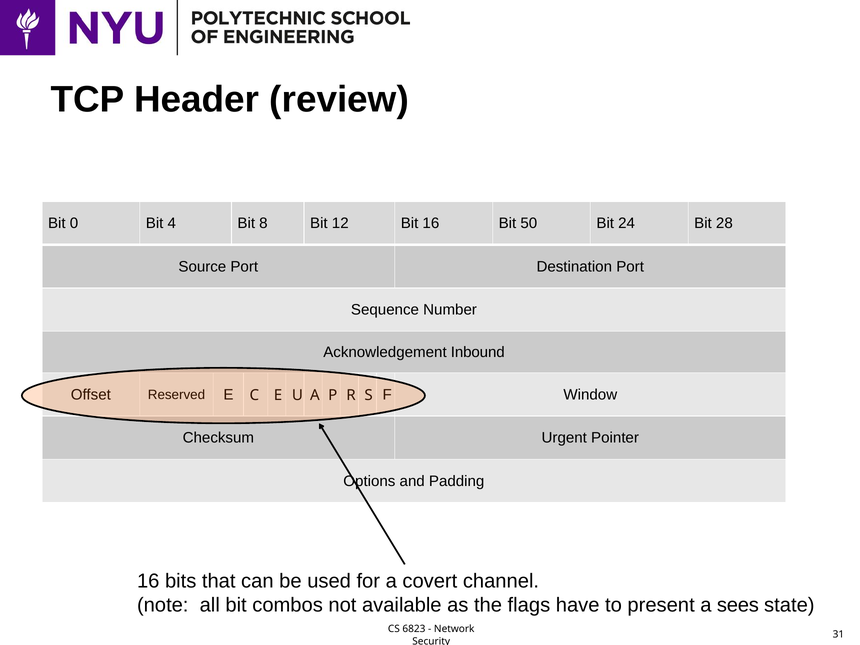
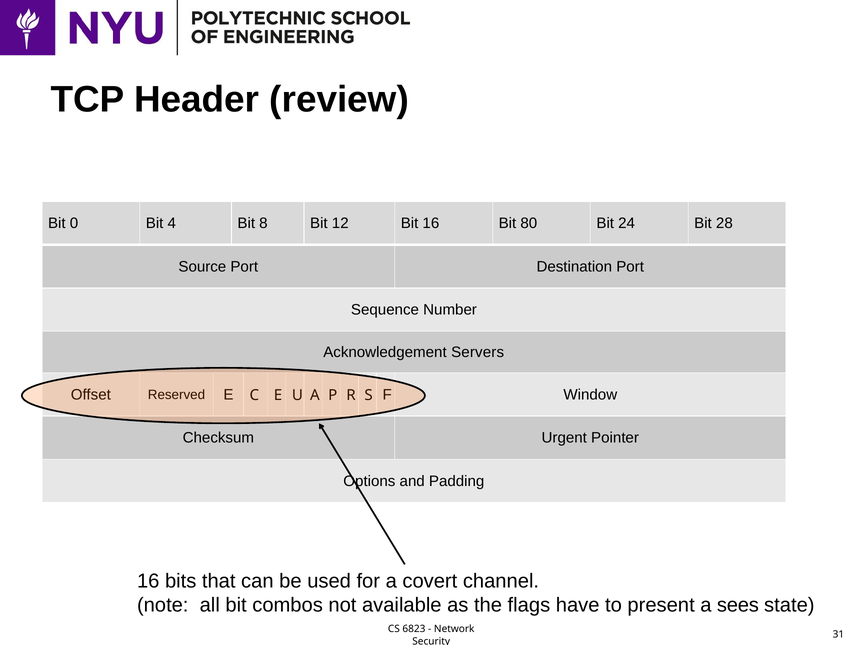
50: 50 -> 80
Inbound: Inbound -> Servers
